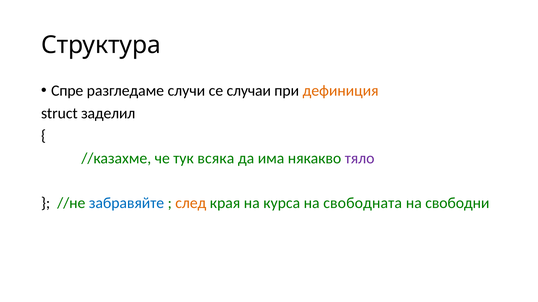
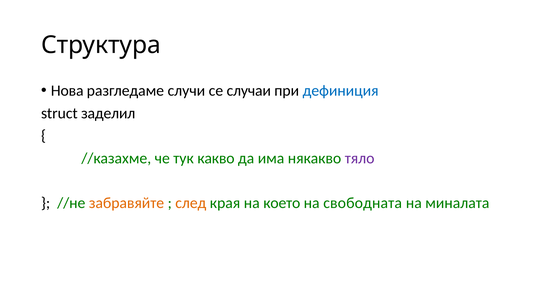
Спре: Спре -> Нова
дефиниция colour: orange -> blue
всяка: всяка -> какво
забравяйте colour: blue -> orange
курса: курса -> което
свободни: свободни -> миналата
